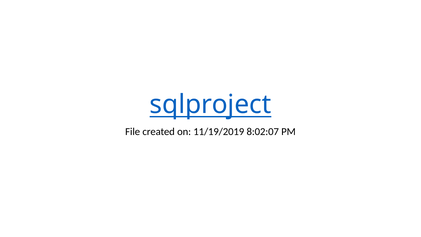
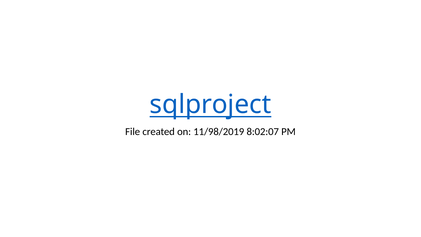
11/19/2019: 11/19/2019 -> 11/98/2019
